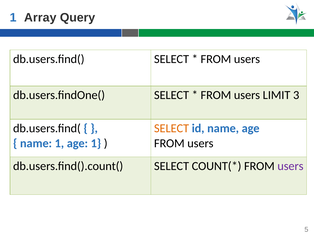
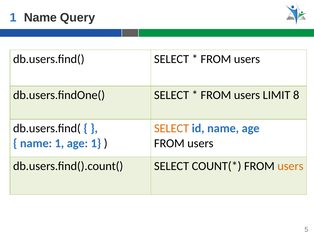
1 Array: Array -> Name
3: 3 -> 8
users at (290, 166) colour: purple -> orange
